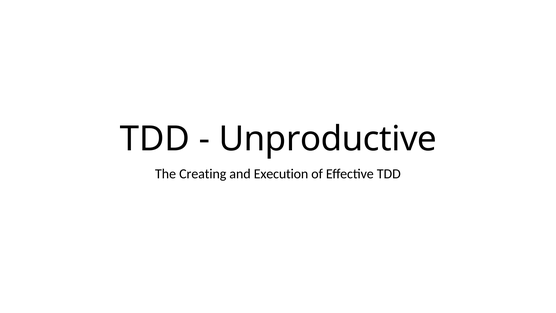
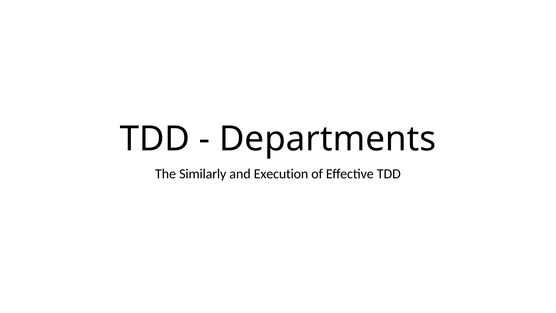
Unproductive: Unproductive -> Departments
Creating: Creating -> Similarly
